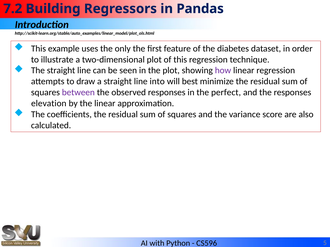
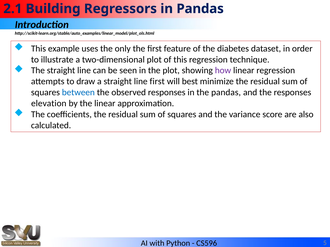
7.2: 7.2 -> 2.1
line into: into -> first
between colour: purple -> blue
the perfect: perfect -> pandas
